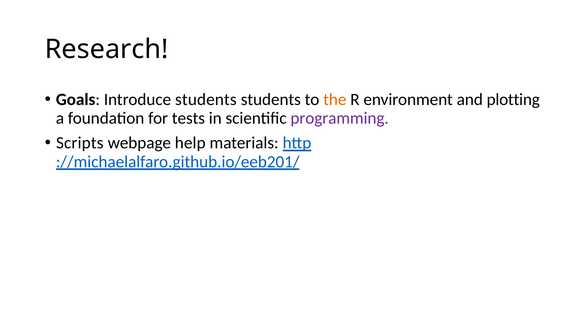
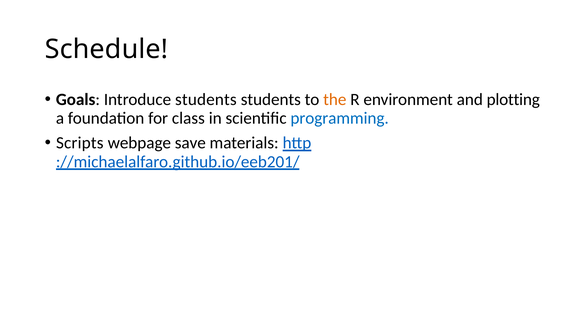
Research: Research -> Schedule
tests: tests -> class
programming colour: purple -> blue
help: help -> save
